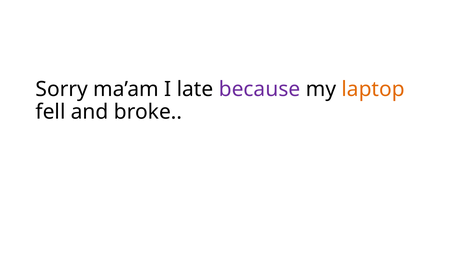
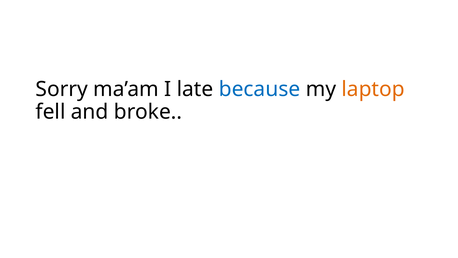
because colour: purple -> blue
